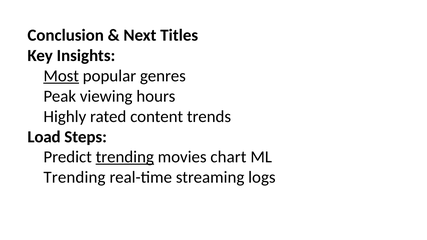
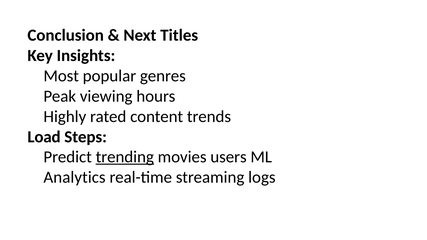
Most underline: present -> none
chart: chart -> users
Trending at (75, 177): Trending -> Analytics
